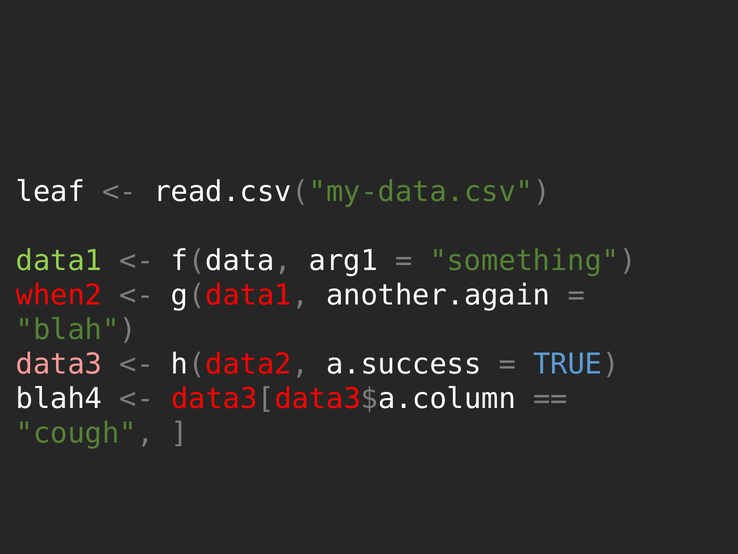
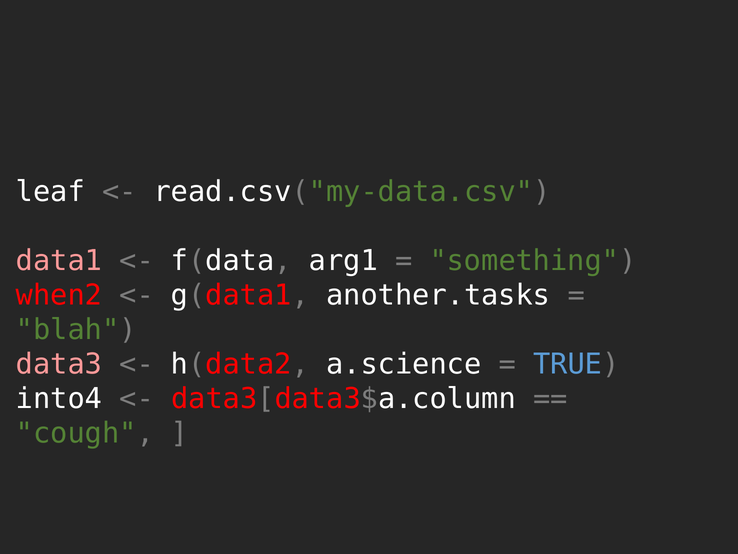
data1 colour: light green -> pink
another.again: another.again -> another.tasks
a.success: a.success -> a.science
blah4: blah4 -> into4
